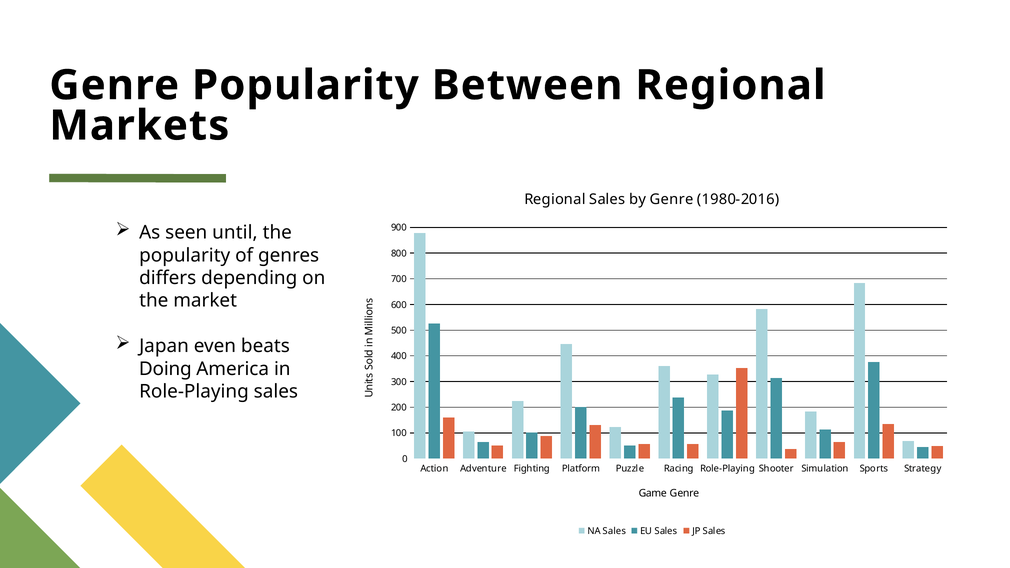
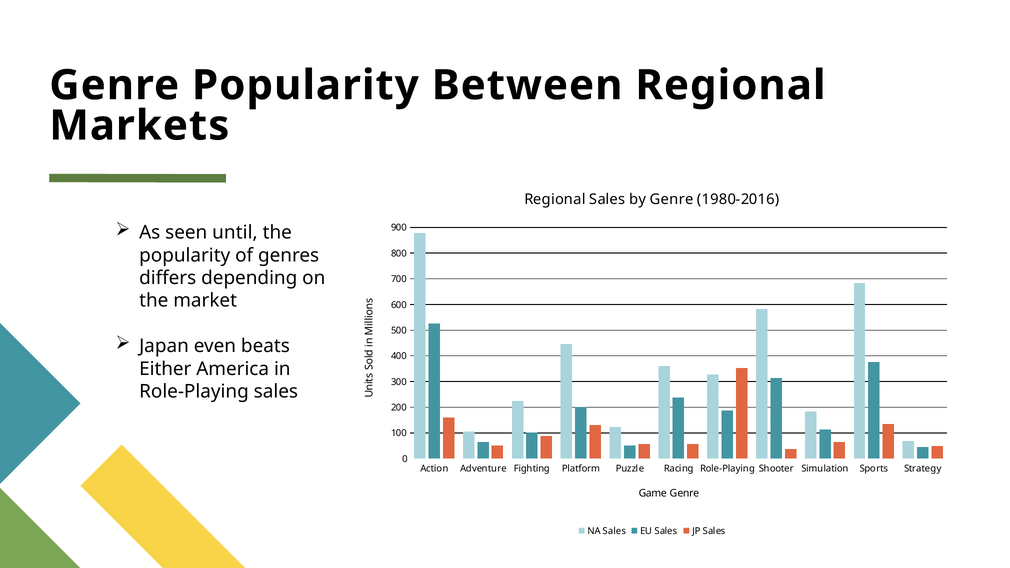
Doing: Doing -> Either
